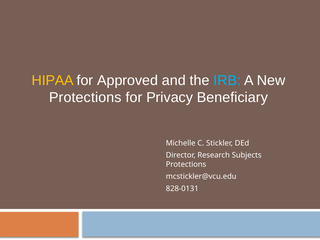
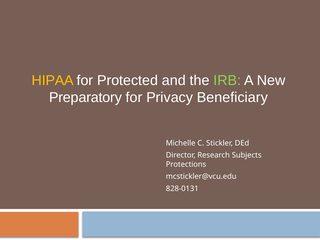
Approved: Approved -> Protected
IRB colour: light blue -> light green
Protections at (85, 97): Protections -> Preparatory
